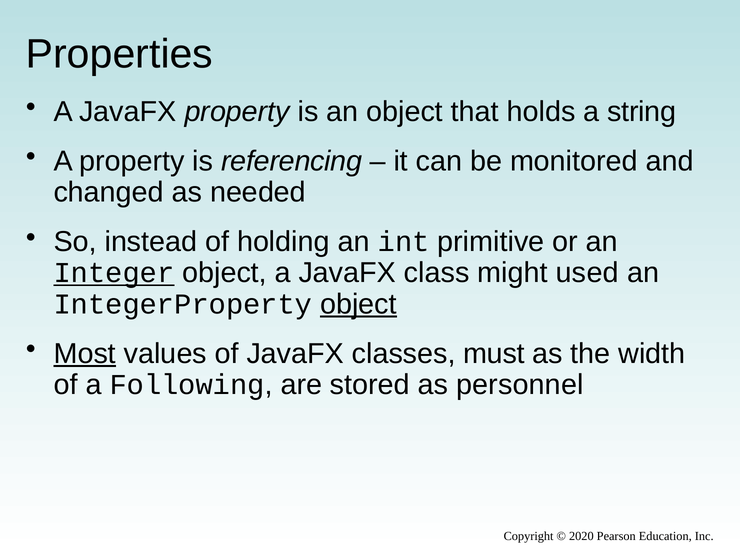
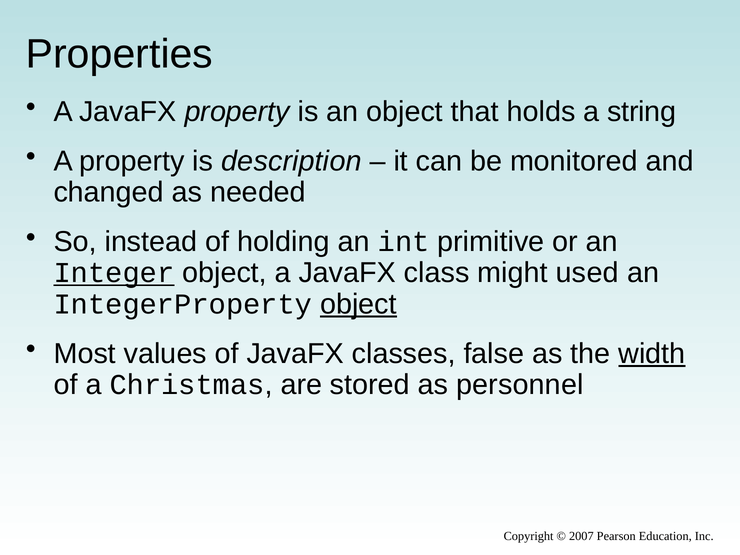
referencing: referencing -> description
Most underline: present -> none
must: must -> false
width underline: none -> present
Following: Following -> Christmas
2020: 2020 -> 2007
